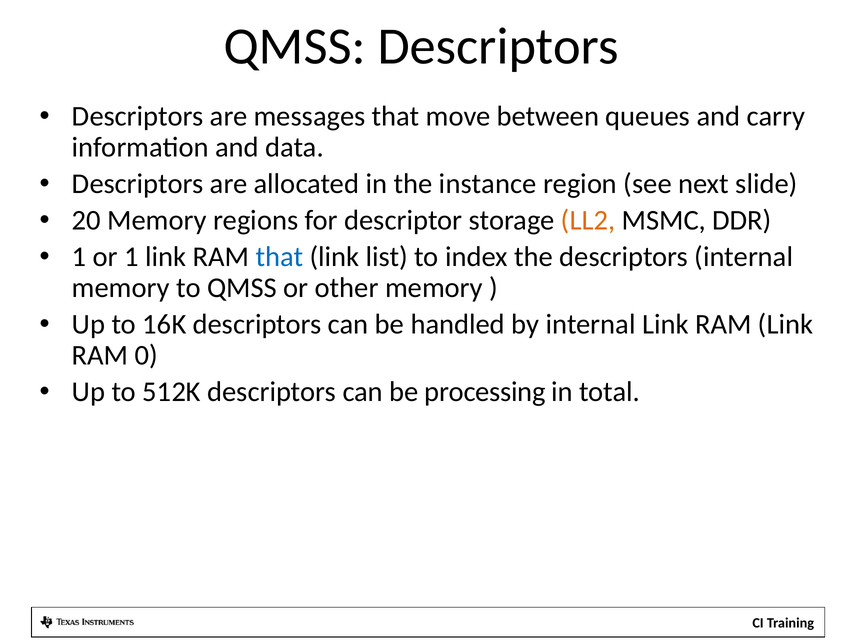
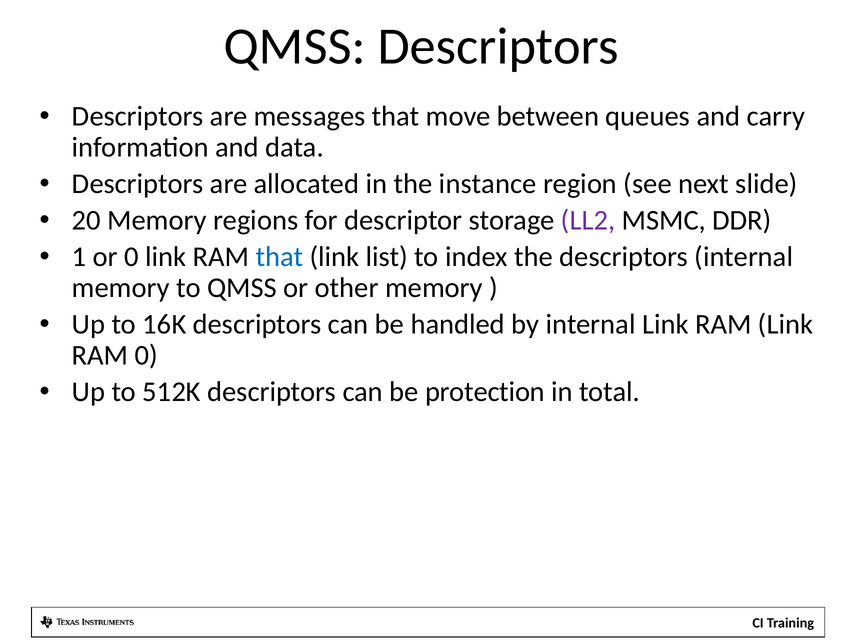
LL2 colour: orange -> purple
or 1: 1 -> 0
processing: processing -> protection
